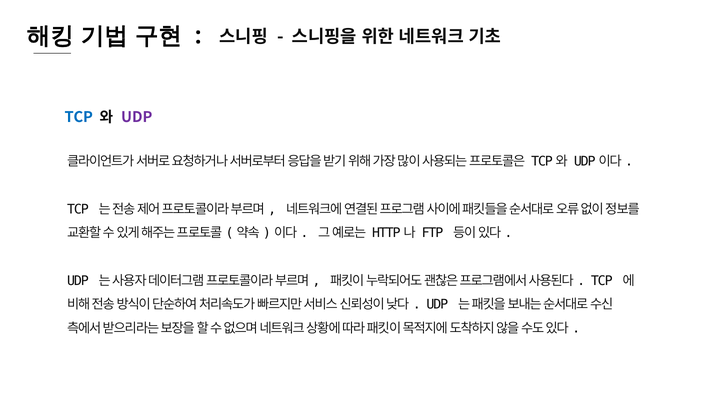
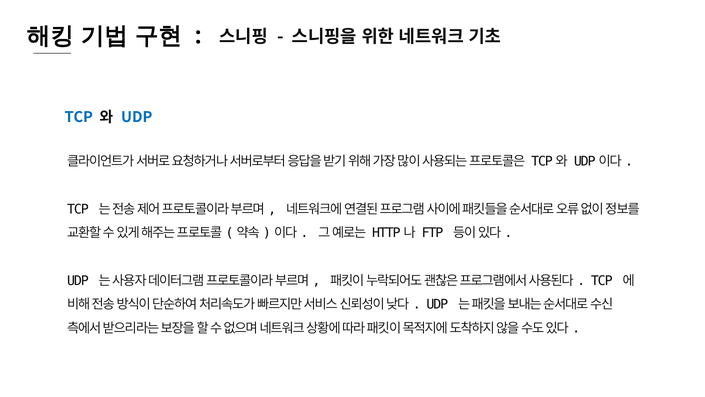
UDP at (137, 117) colour: purple -> blue
